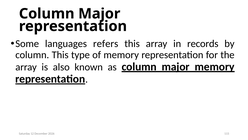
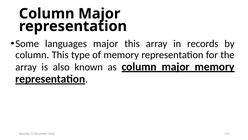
languages refers: refers -> major
